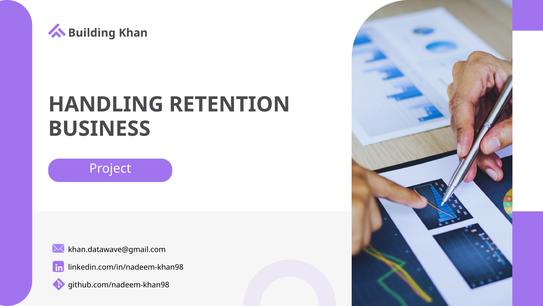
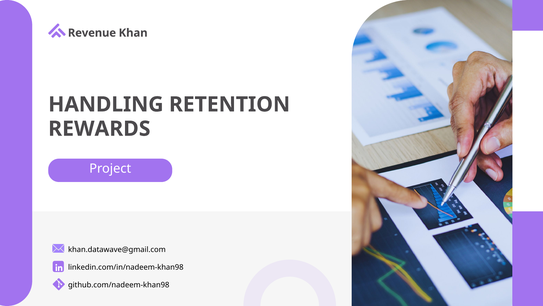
Building: Building -> Revenue
BUSINESS: BUSINESS -> REWARDS
